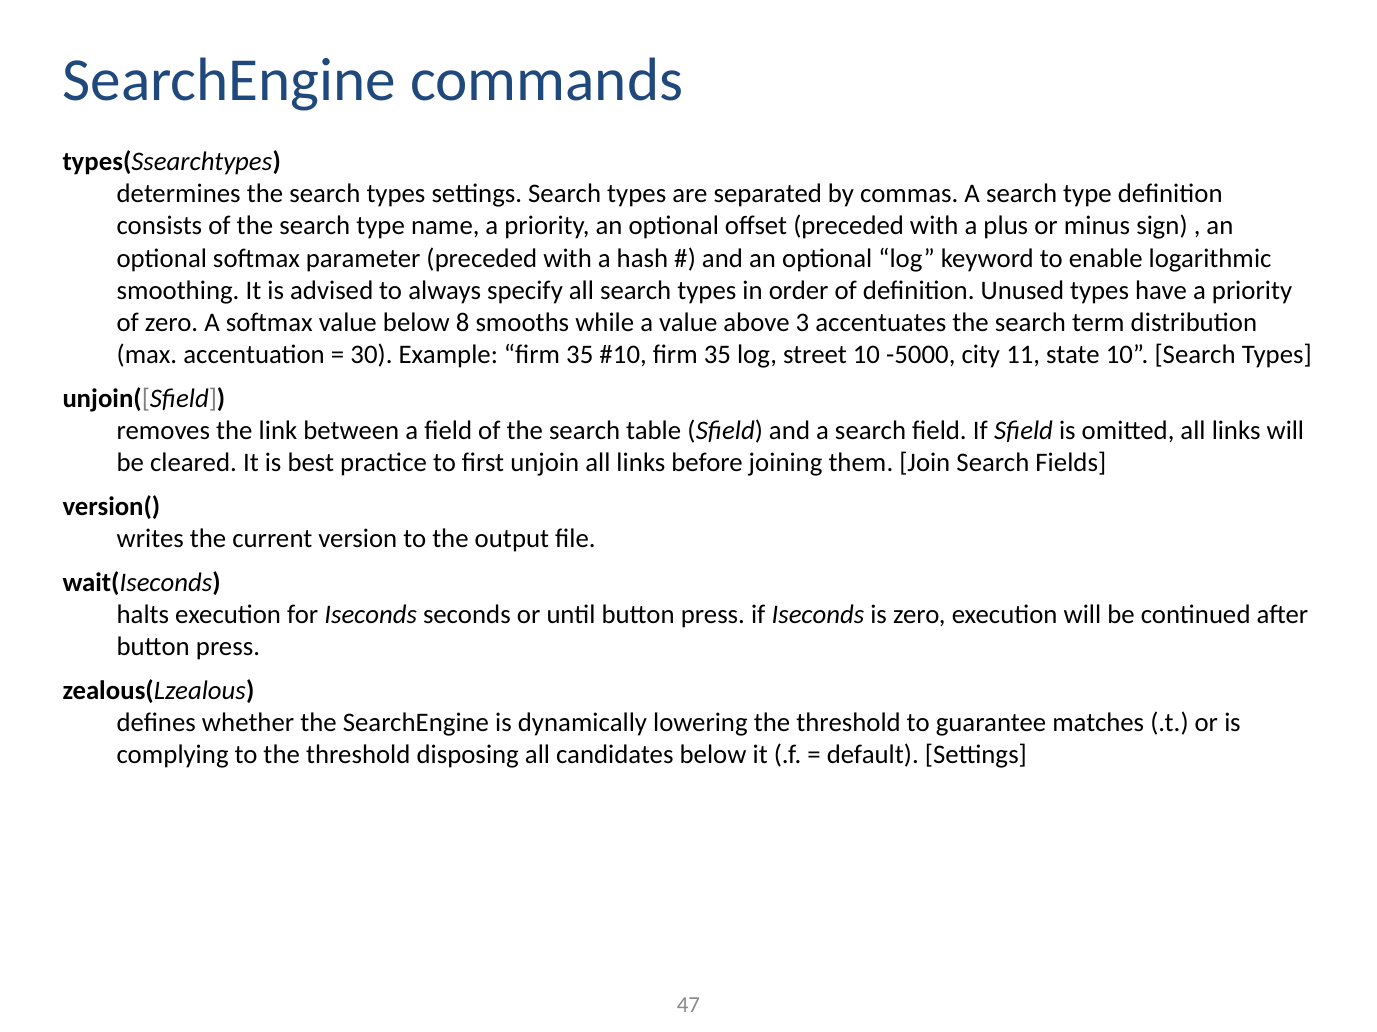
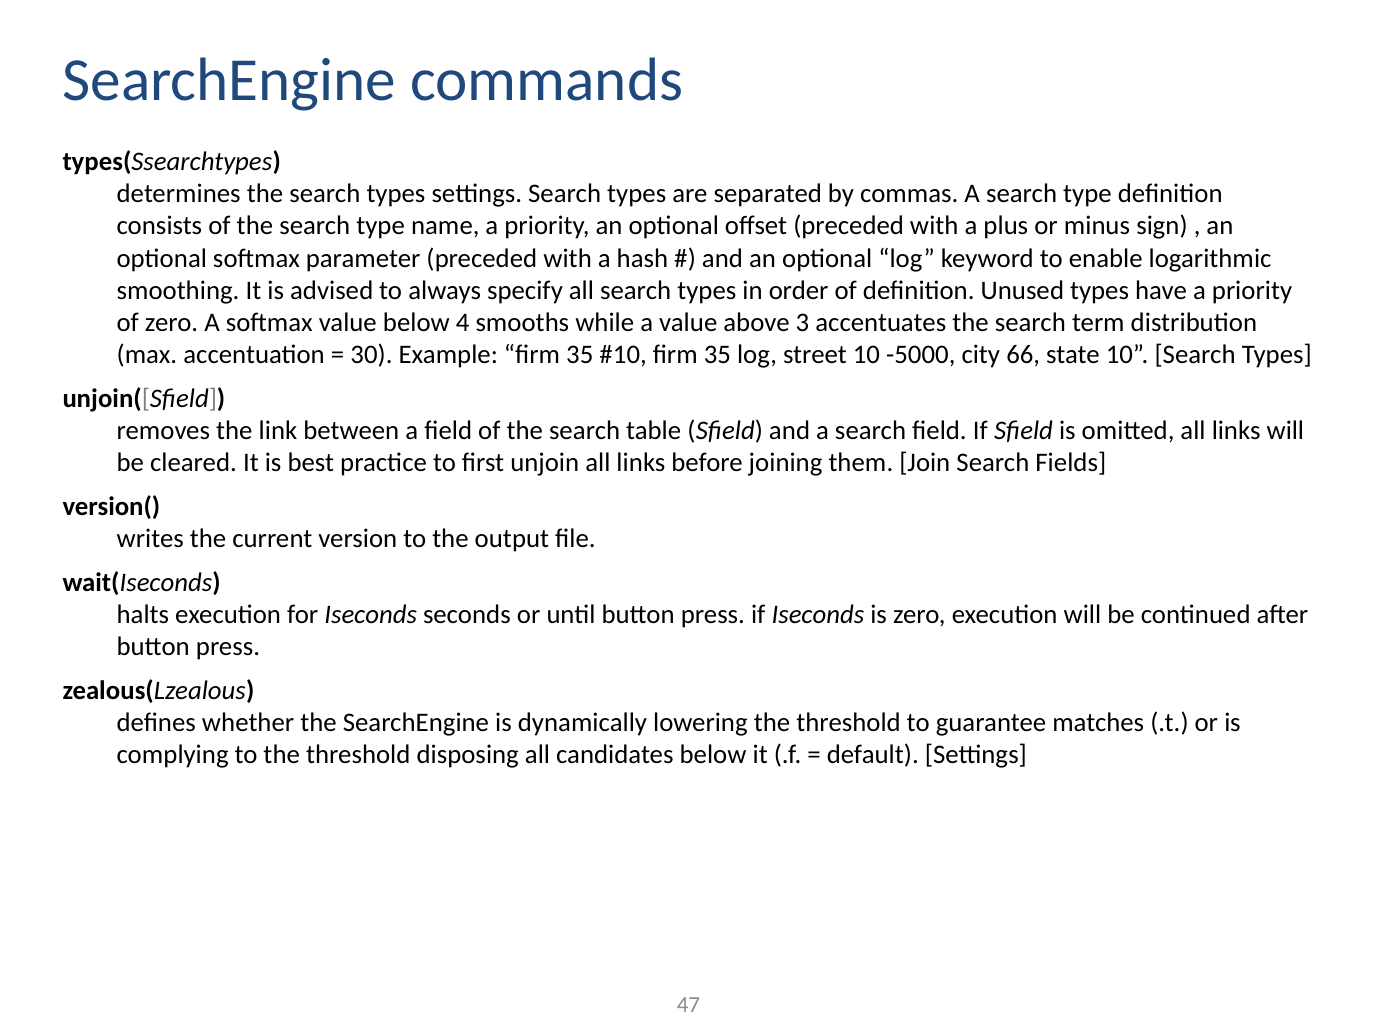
8: 8 -> 4
11: 11 -> 66
